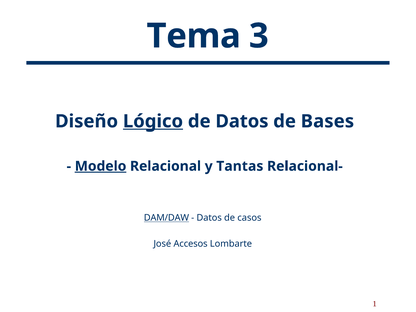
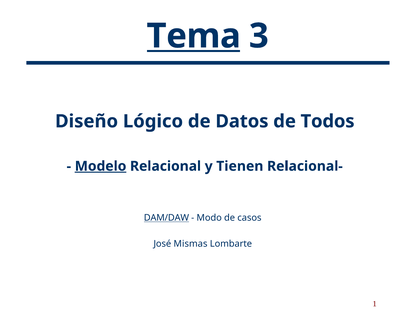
Tema underline: none -> present
Lógico underline: present -> none
Bases: Bases -> Todos
Tantas: Tantas -> Tienen
Datos at (209, 218): Datos -> Modo
Accesos: Accesos -> Mismas
